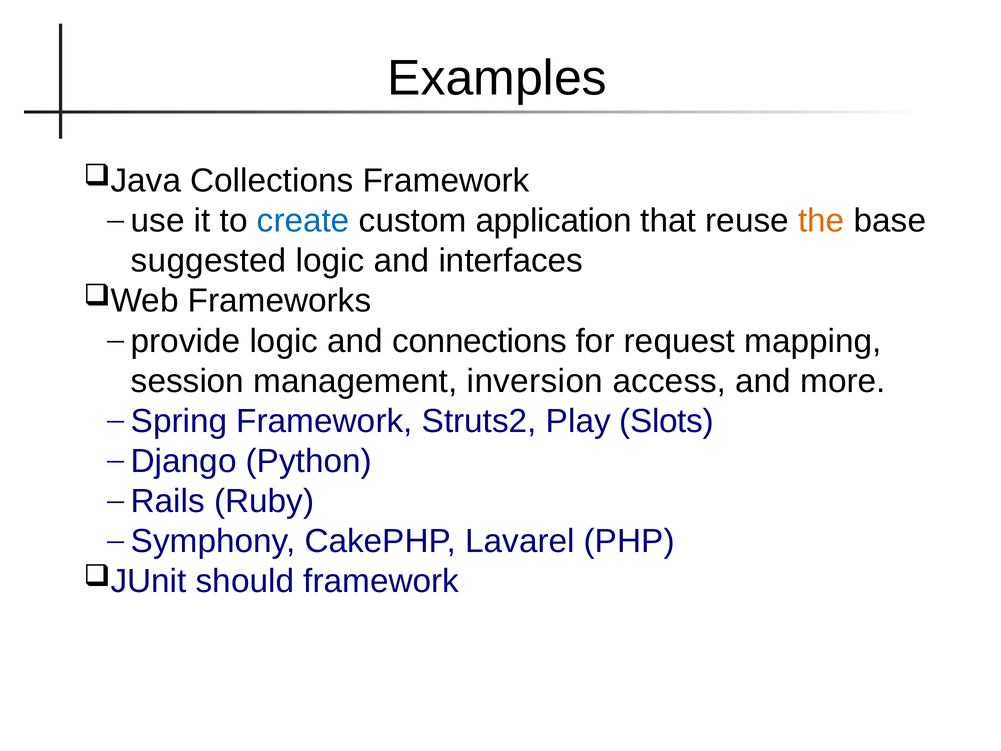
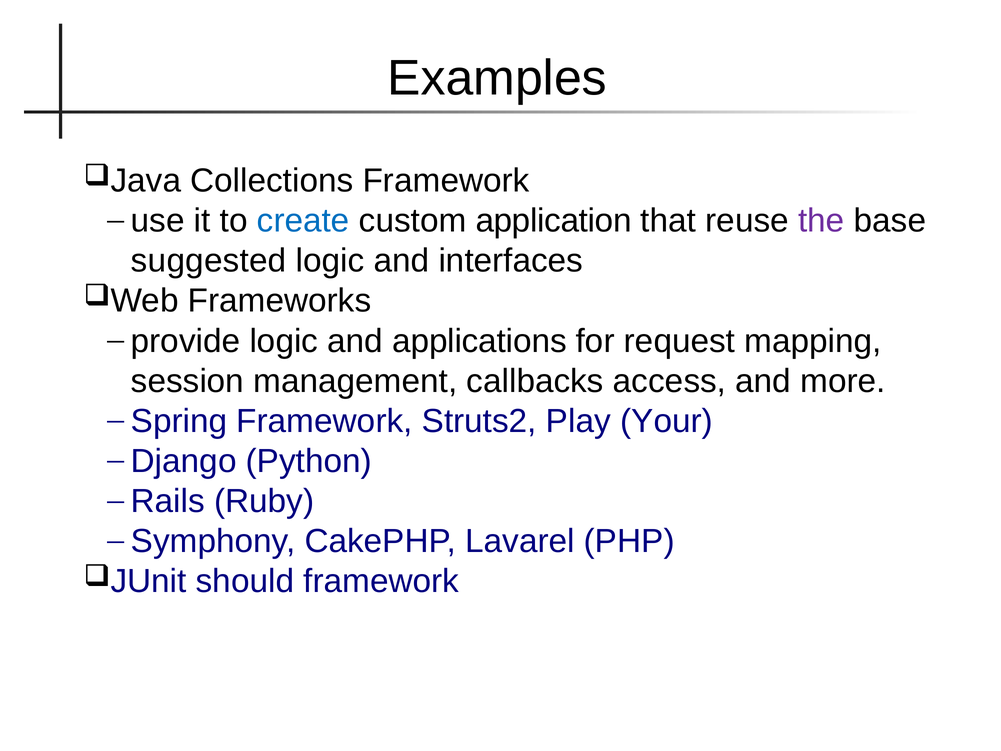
the colour: orange -> purple
connections: connections -> applications
inversion: inversion -> callbacks
Slots: Slots -> Your
